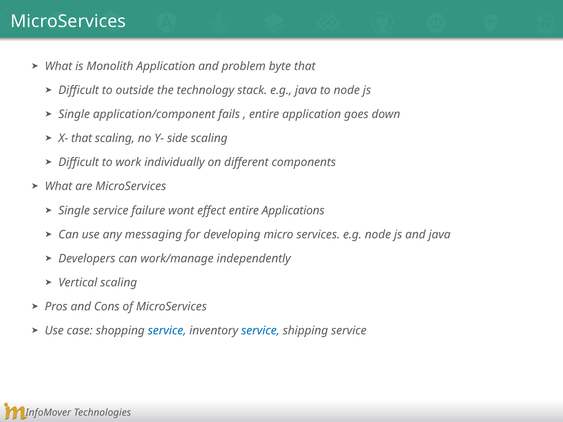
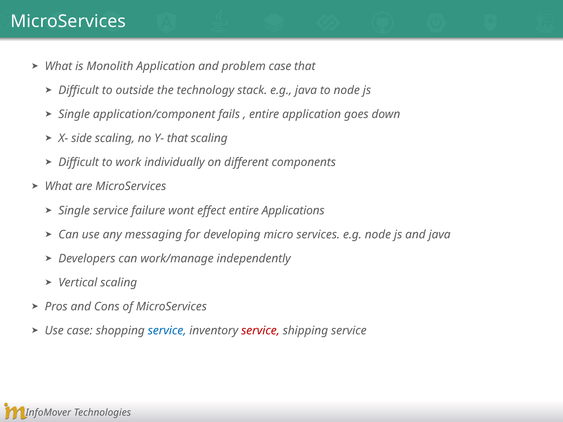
problem byte: byte -> case
X- that: that -> side
Y- side: side -> that
service at (260, 331) colour: blue -> red
